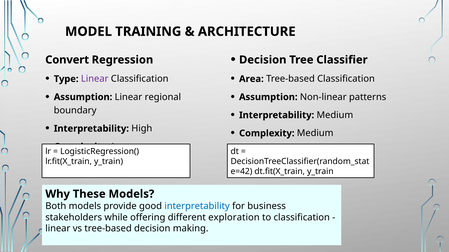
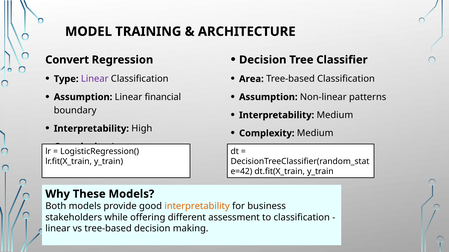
regional: regional -> financial
interpretability at (197, 207) colour: blue -> orange
exploration: exploration -> assessment
